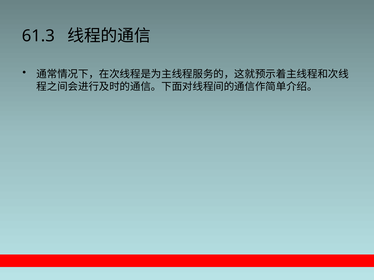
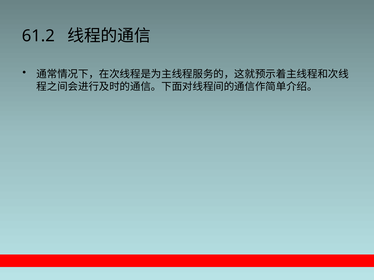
61.3: 61.3 -> 61.2
